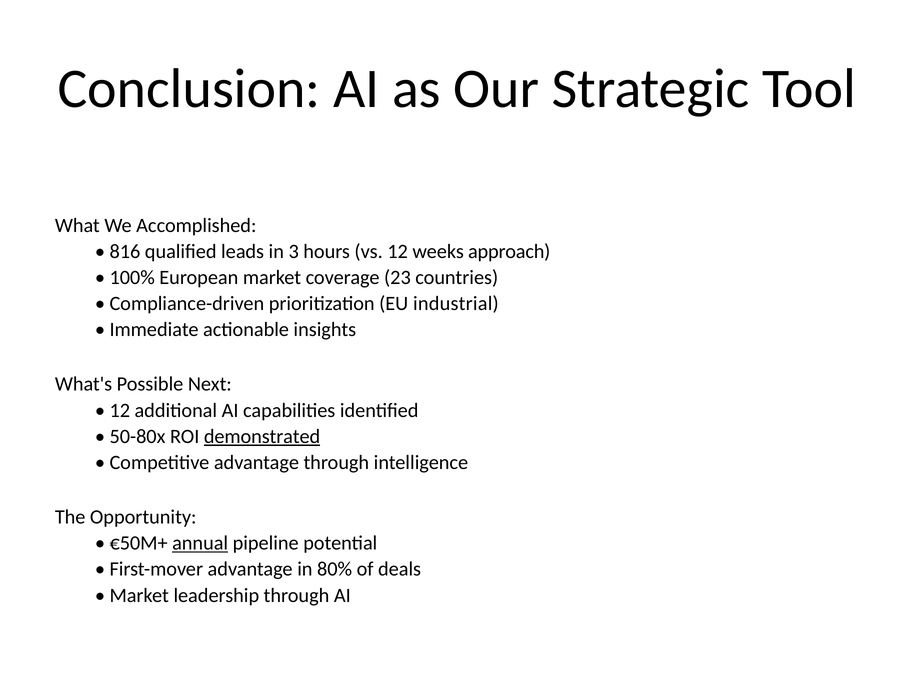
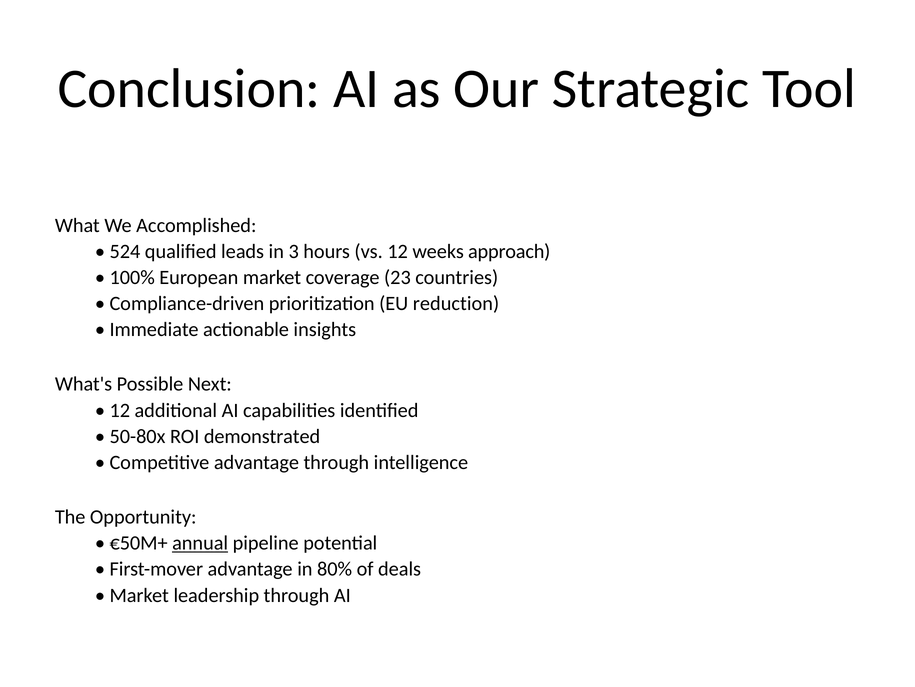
816: 816 -> 524
industrial: industrial -> reduction
demonstrated underline: present -> none
